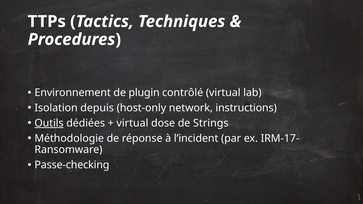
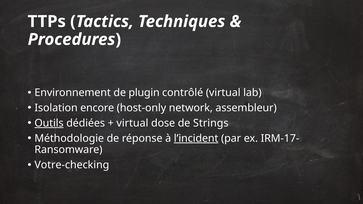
depuis: depuis -> encore
instructions: instructions -> assembleur
l’incident underline: none -> present
Passe-checking: Passe-checking -> Votre-checking
